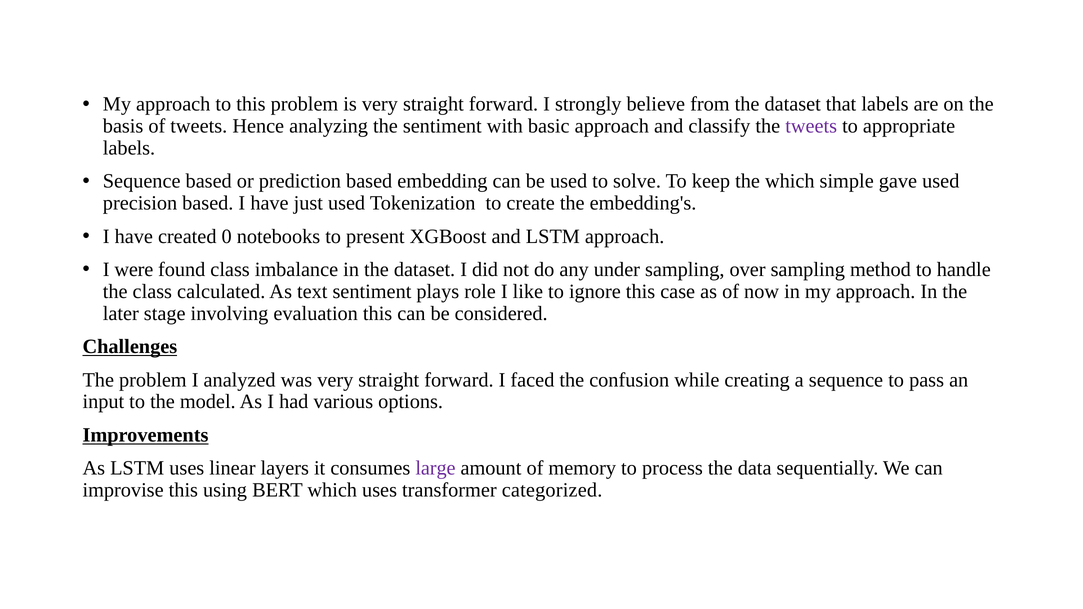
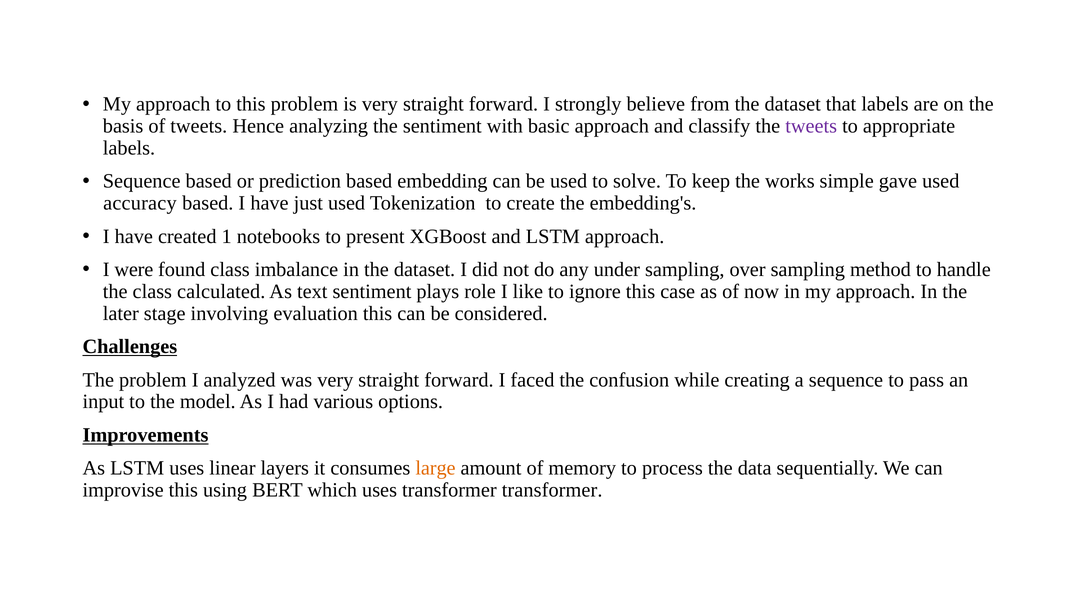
the which: which -> works
precision: precision -> accuracy
0: 0 -> 1
large colour: purple -> orange
transformer categorized: categorized -> transformer
